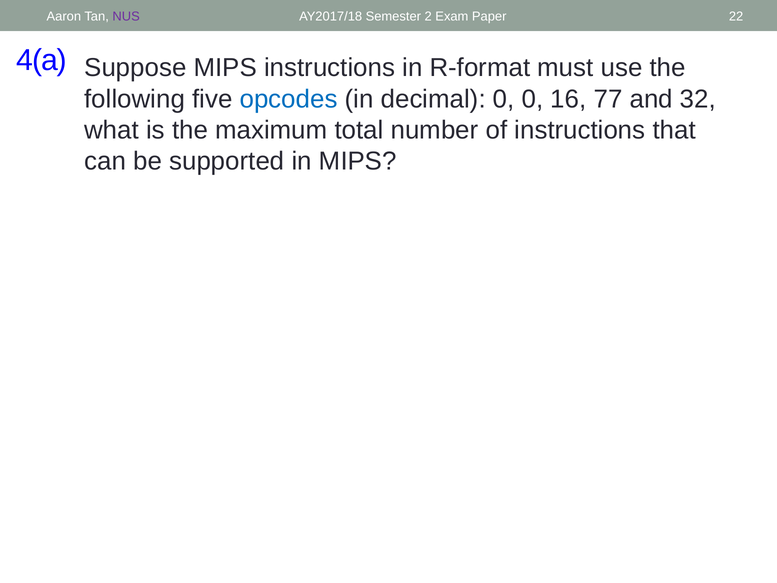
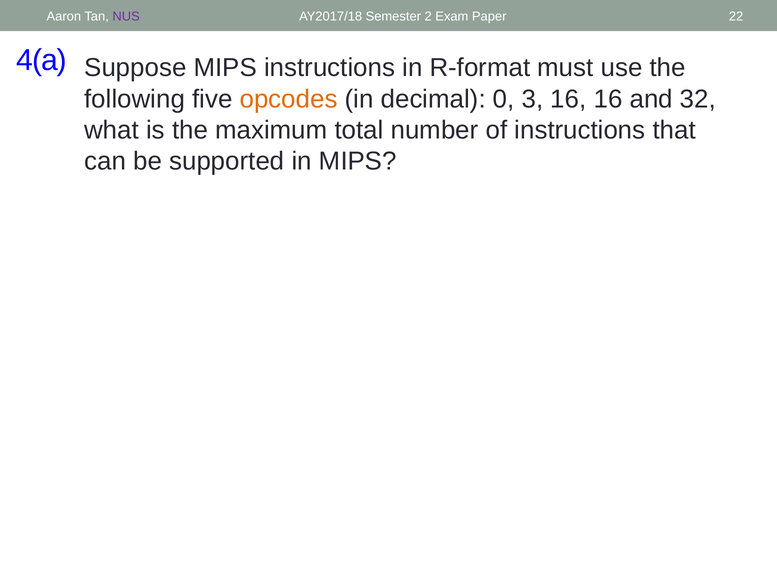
opcodes colour: blue -> orange
0 0: 0 -> 3
16 77: 77 -> 16
